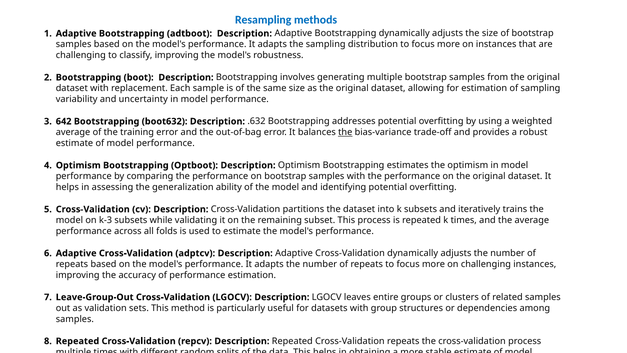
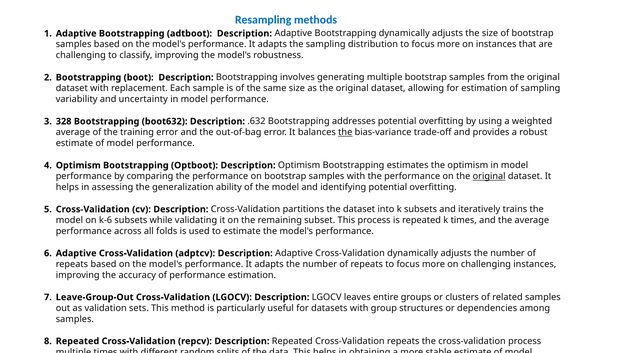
642: 642 -> 328
original at (489, 176) underline: none -> present
k-3: k-3 -> k-6
